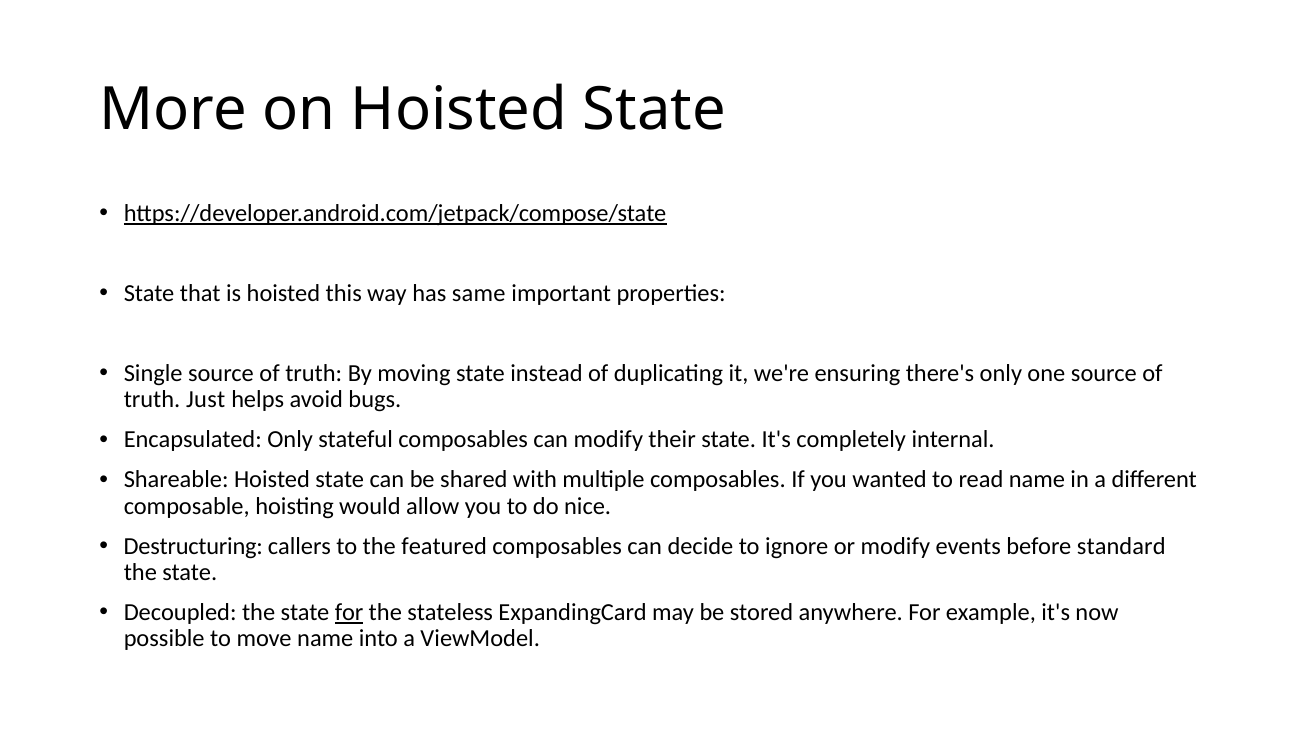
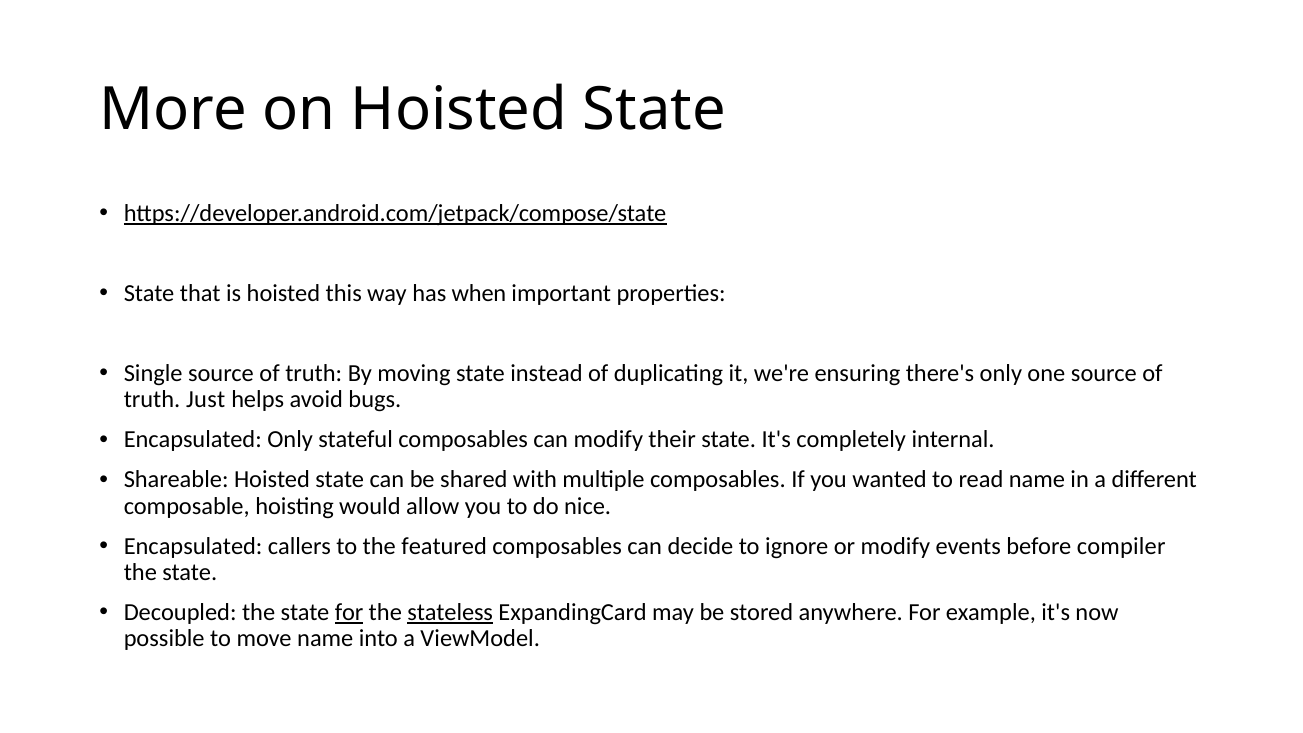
same: same -> when
Destructuring at (193, 546): Destructuring -> Encapsulated
standard: standard -> compiler
stateless underline: none -> present
